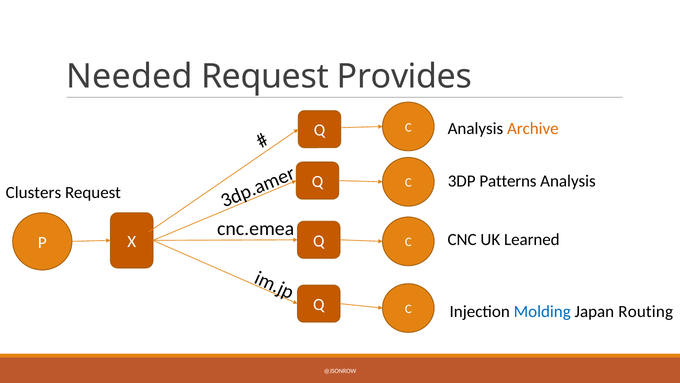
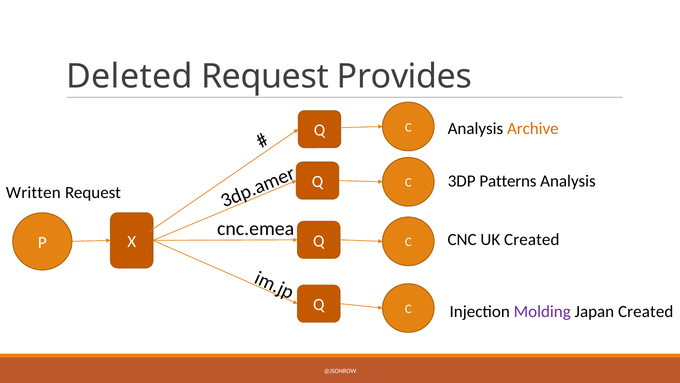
Needed: Needed -> Deleted
Clusters: Clusters -> Written
UK Learned: Learned -> Created
Molding colour: blue -> purple
Japan Routing: Routing -> Created
